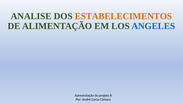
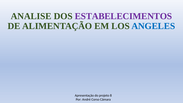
ESTABELECIMENTOS colour: orange -> purple
